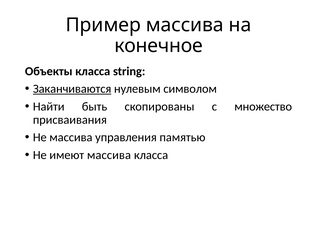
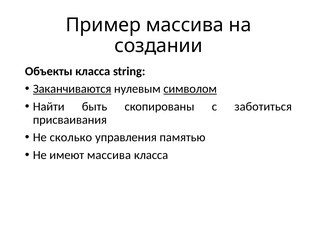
конечное: конечное -> создании
символом underline: none -> present
множество: множество -> заботиться
Не массива: массива -> сколько
